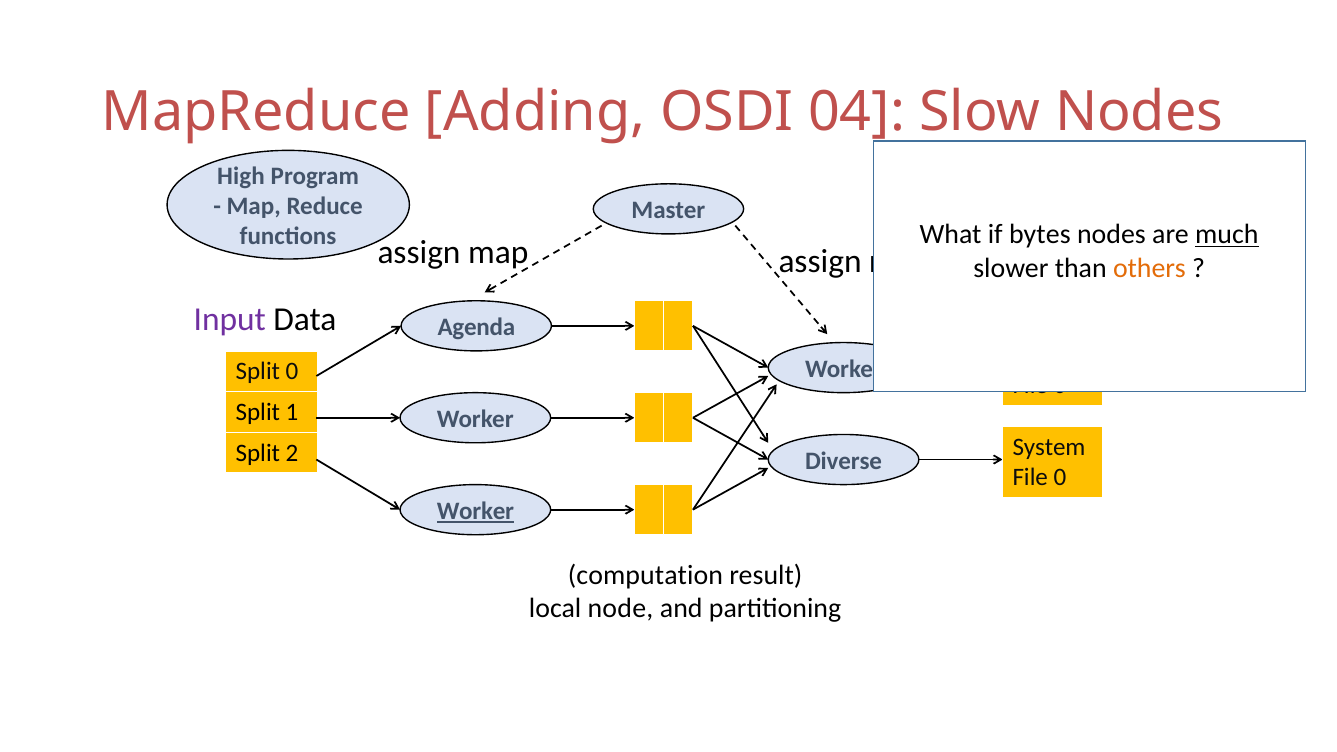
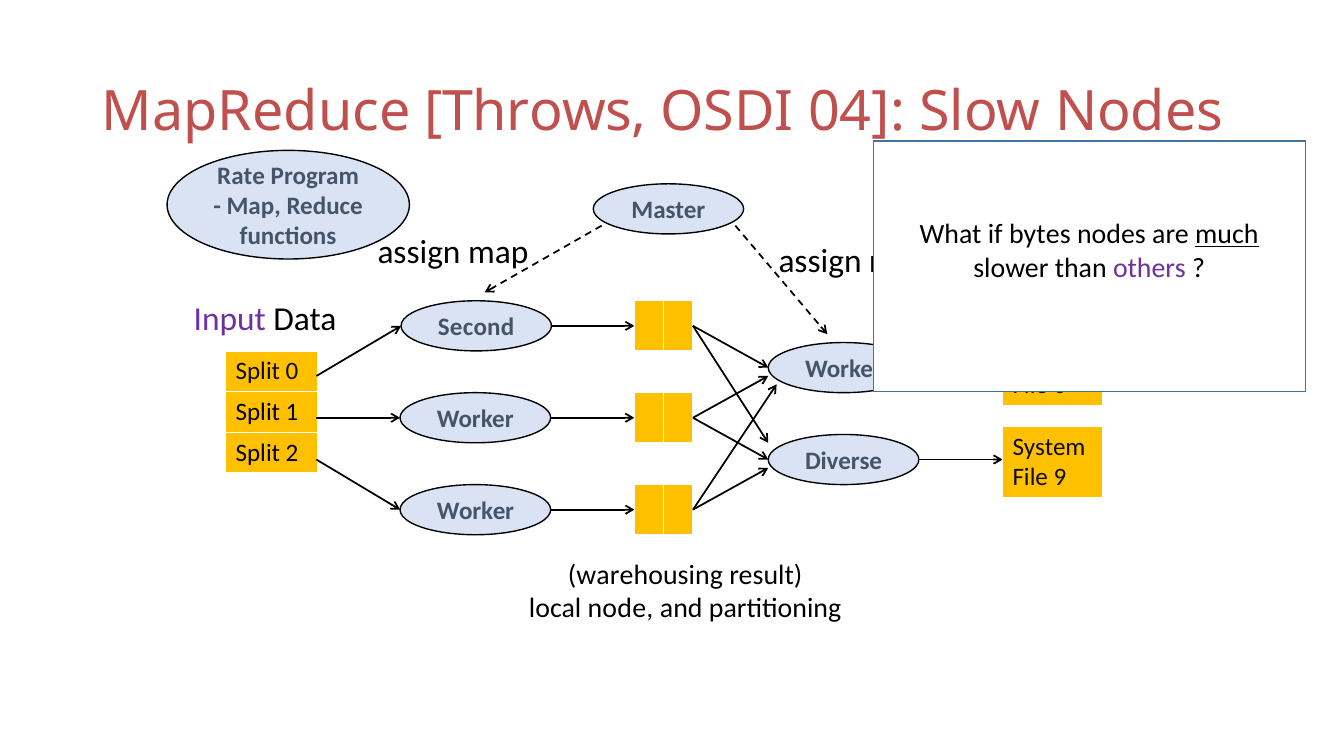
Adding: Adding -> Throws
High: High -> Rate
others colour: orange -> purple
Agenda: Agenda -> Second
0 at (1060, 477): 0 -> 9
Worker at (475, 511) underline: present -> none
computation: computation -> warehousing
